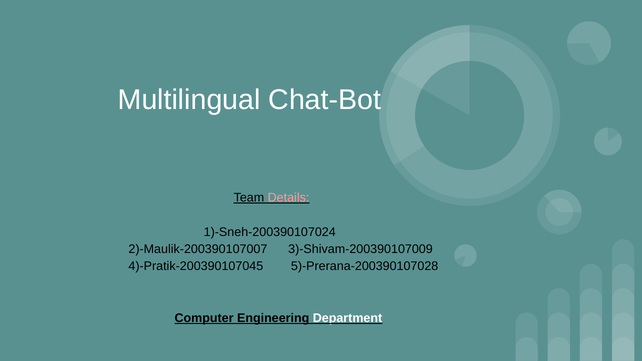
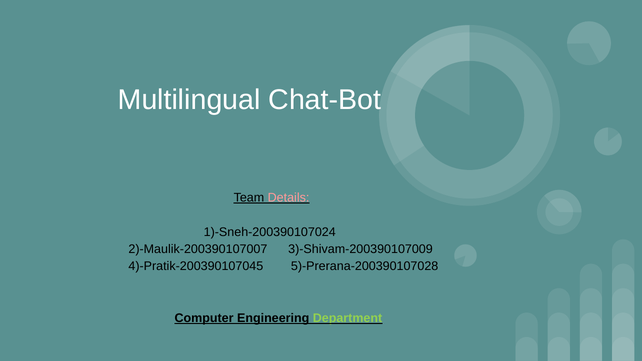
Department colour: white -> light green
